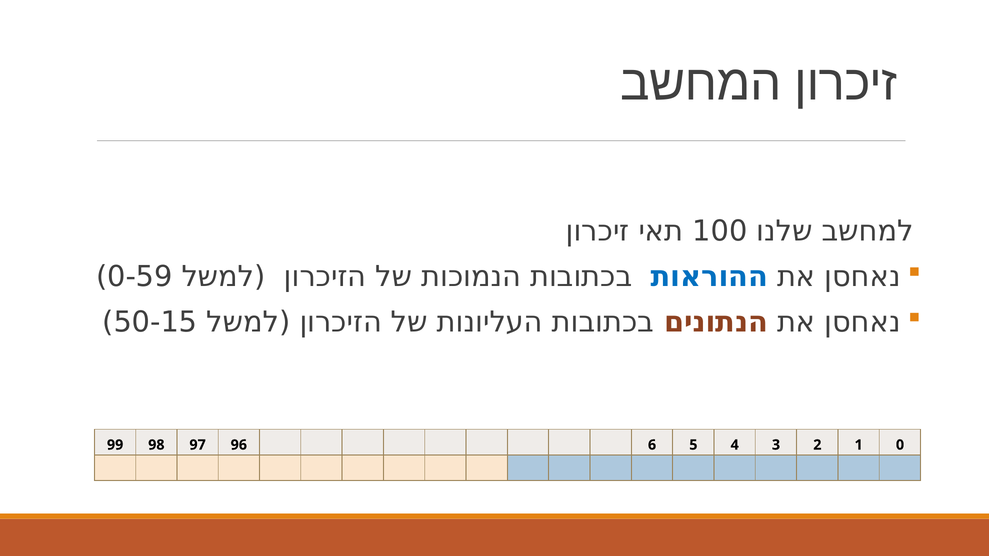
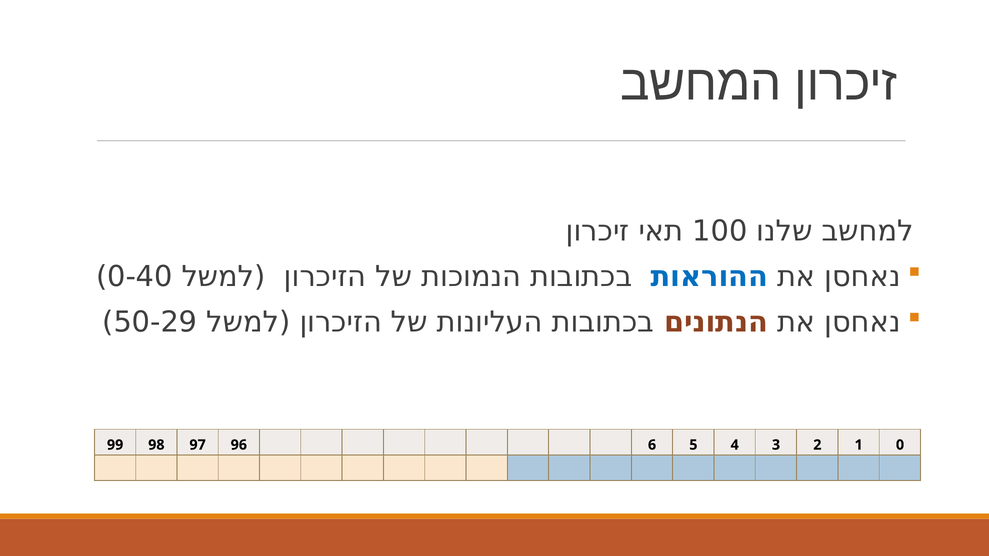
0-59: 0-59 -> 0-40
50-15: 50-15 -> 50-29
